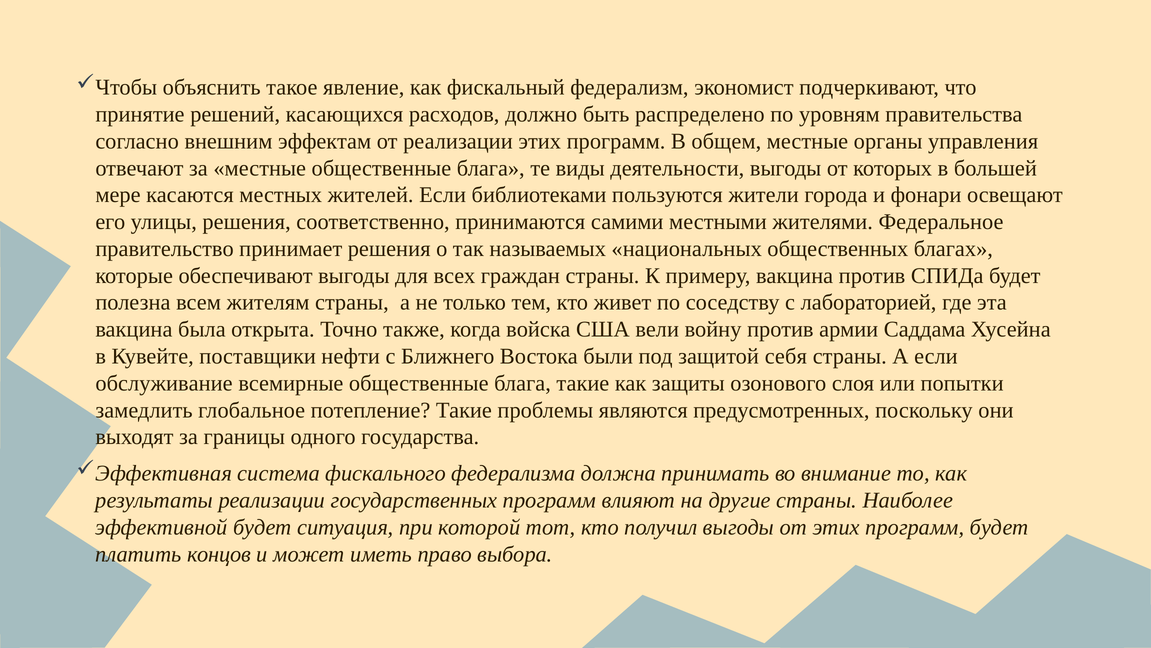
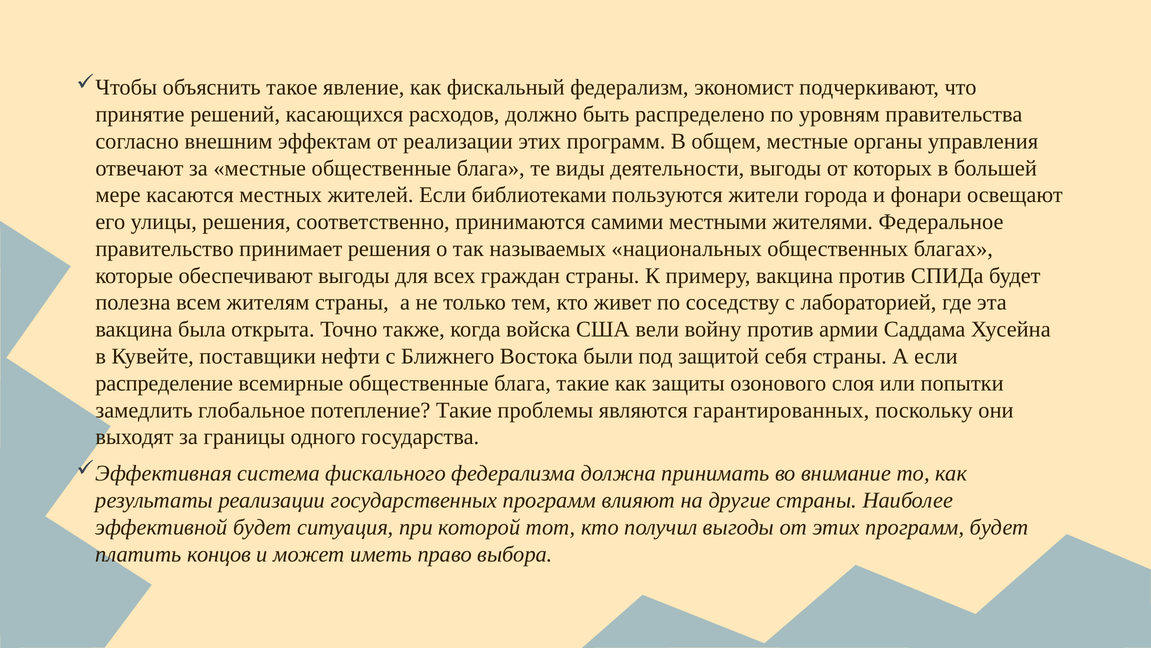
обслуживание: обслуживание -> распределение
предусмотренных: предусмотренных -> гарантированных
